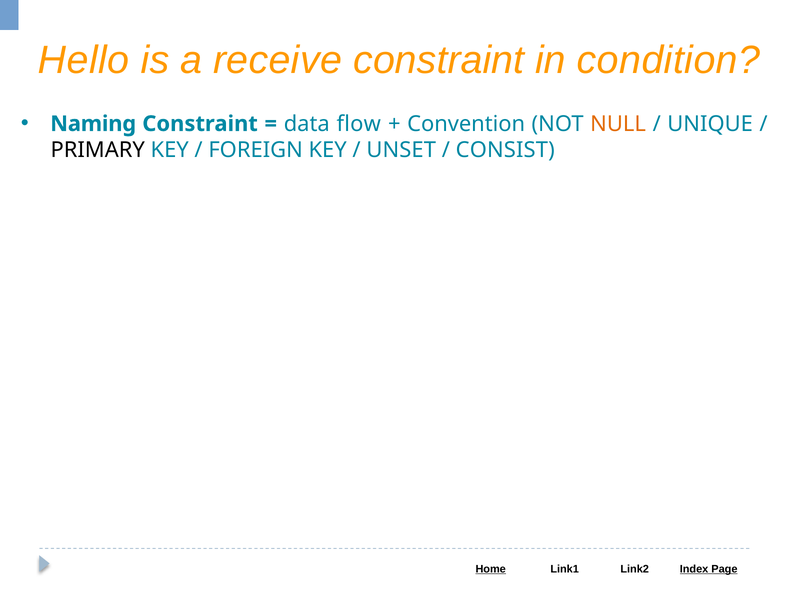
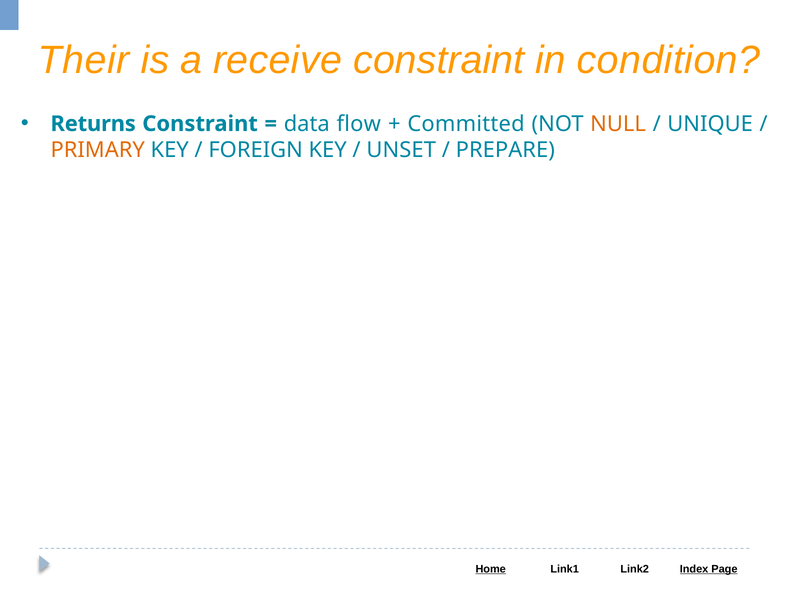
Hello: Hello -> Their
Naming: Naming -> Returns
Convention: Convention -> Committed
PRIMARY colour: black -> orange
CONSIST: CONSIST -> PREPARE
